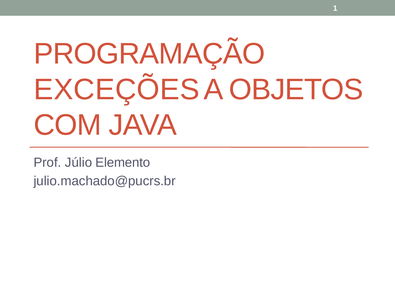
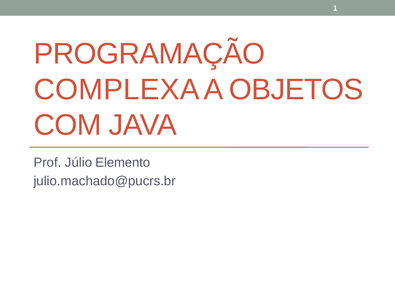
EXCEÇÕES: EXCEÇÕES -> COMPLEXA
